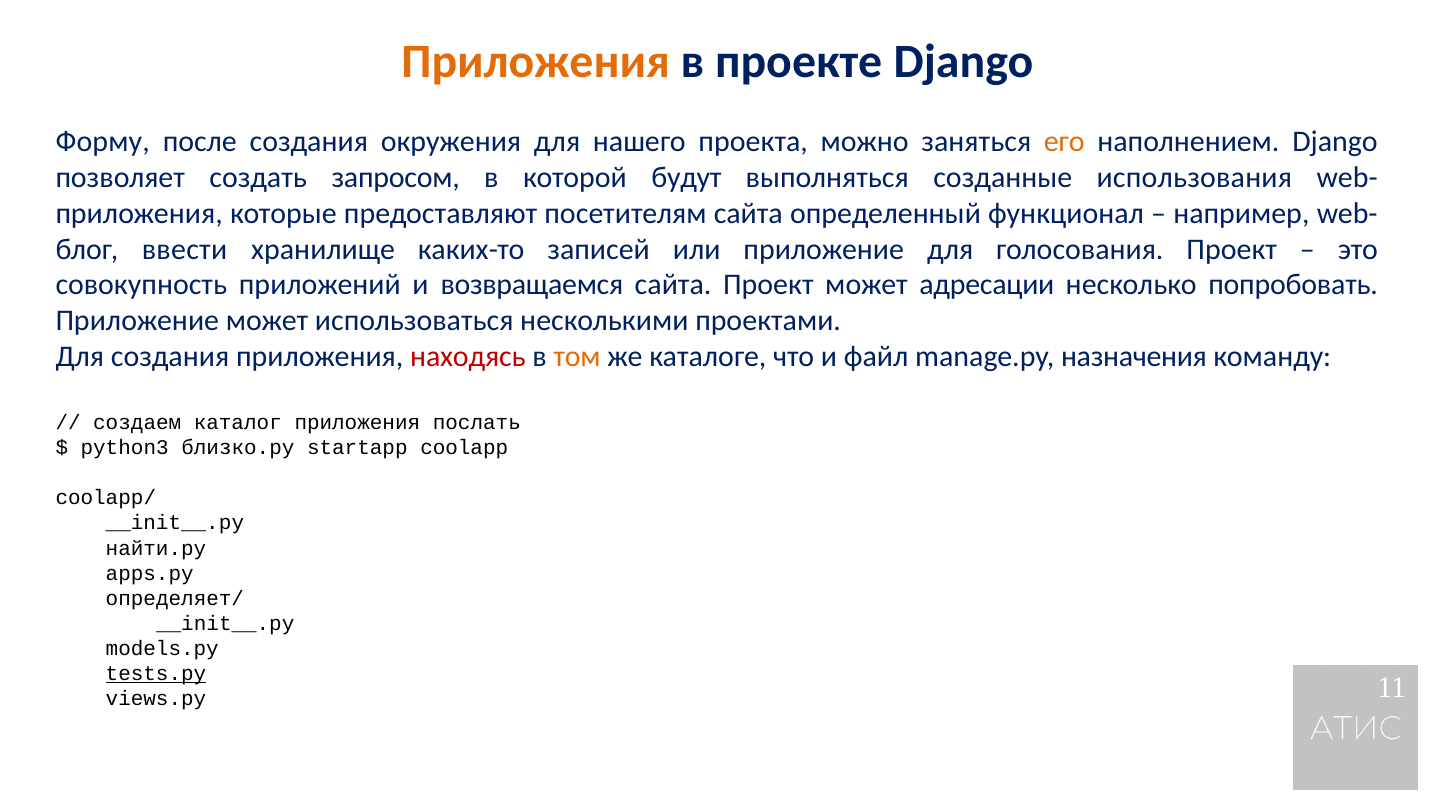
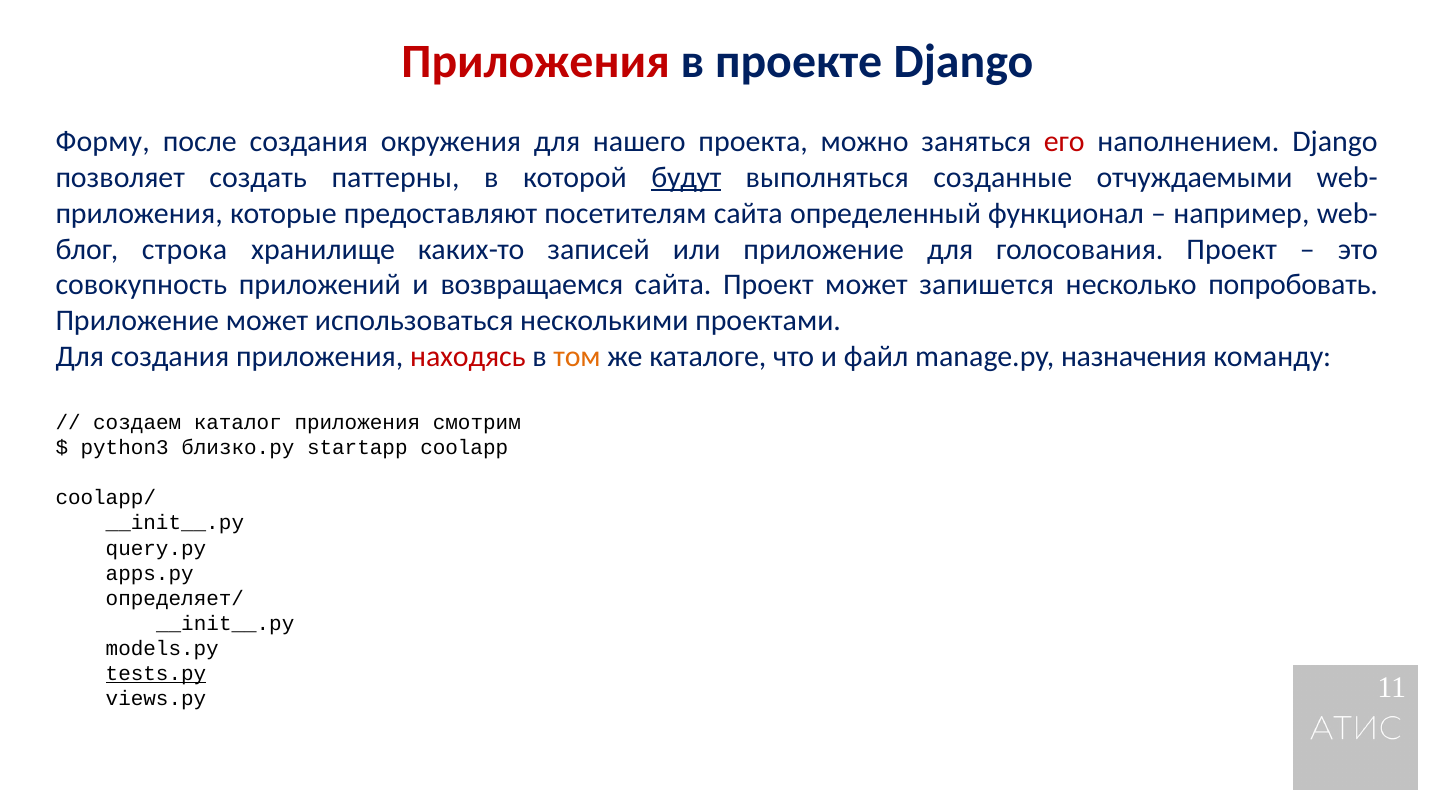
Приложения at (536, 62) colour: orange -> red
его colour: orange -> red
запросом: запросом -> паттерны
будут underline: none -> present
использования: использования -> отчуждаемыми
ввести: ввести -> строка
адресации: адресации -> запишется
послать: послать -> смотрим
найти.py: найти.py -> query.py
